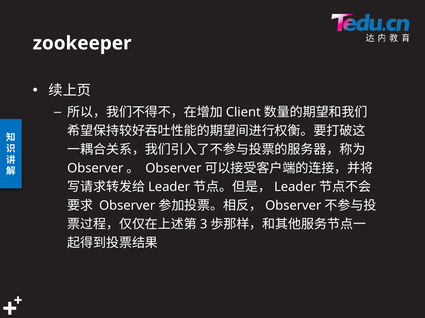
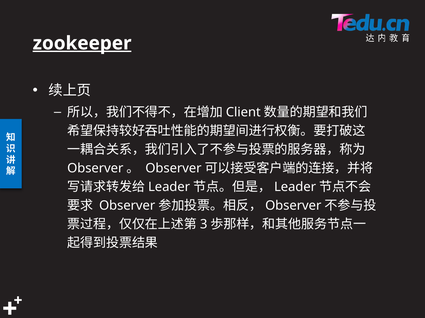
zookeeper underline: none -> present
